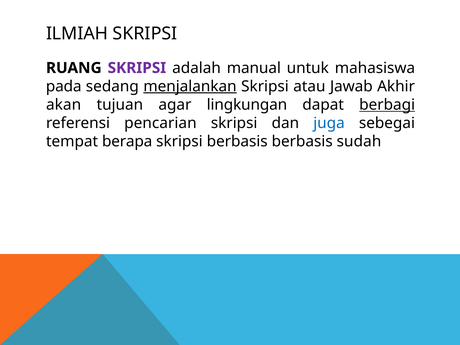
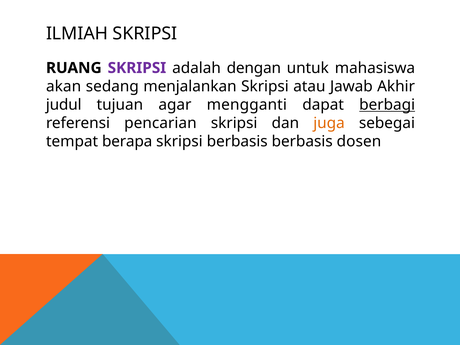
manual: manual -> dengan
pada: pada -> akan
menjalankan underline: present -> none
akan: akan -> judul
lingkungan: lingkungan -> mengganti
juga colour: blue -> orange
sudah: sudah -> dosen
